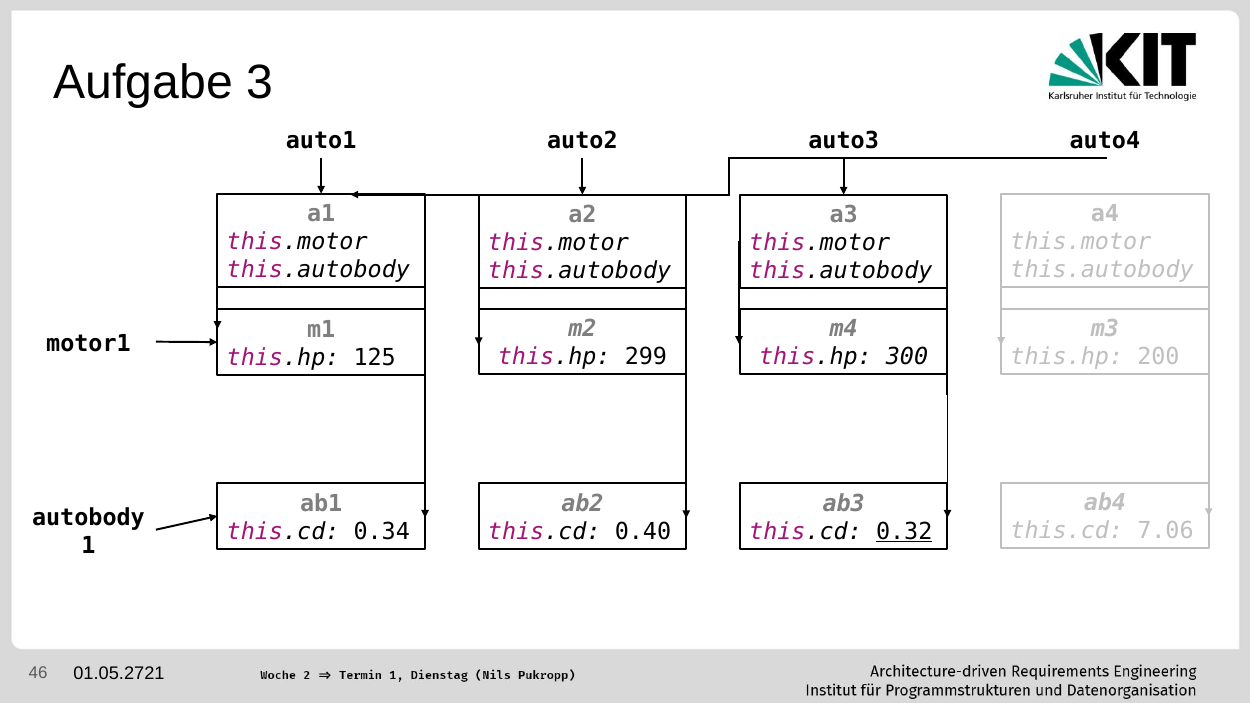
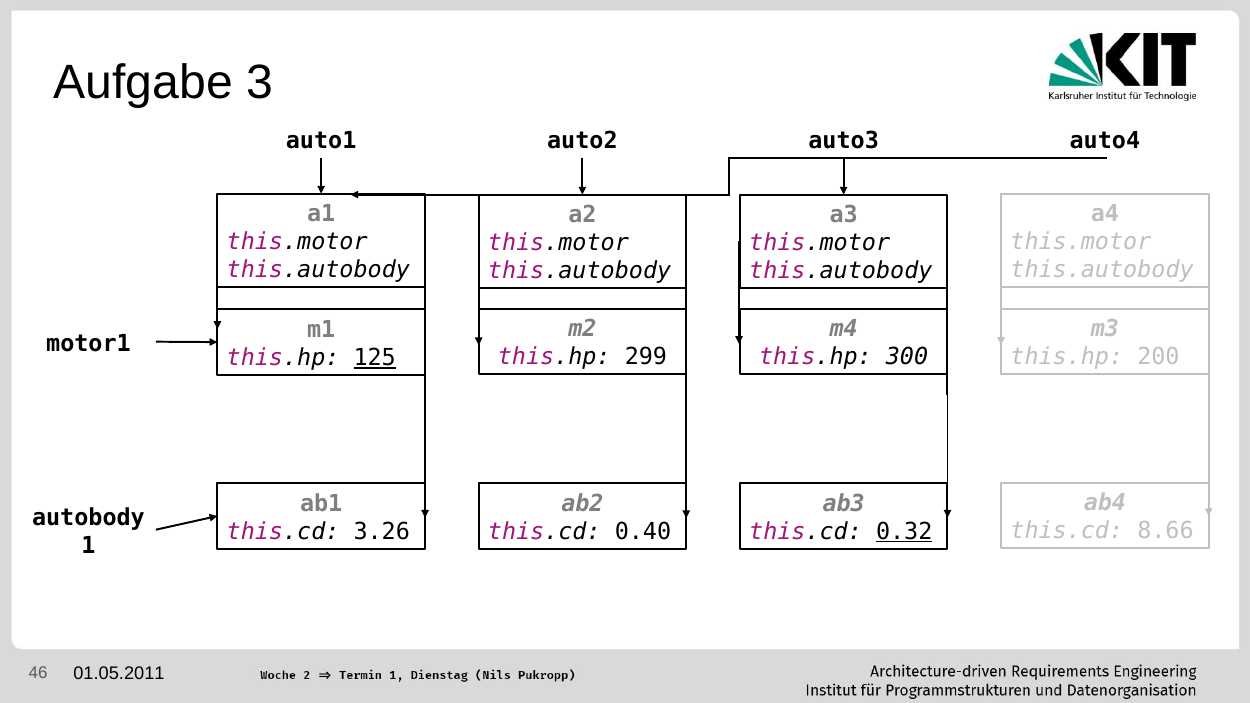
125 underline: none -> present
7.06: 7.06 -> 8.66
0.34: 0.34 -> 3.26
01.05.2721: 01.05.2721 -> 01.05.2011
